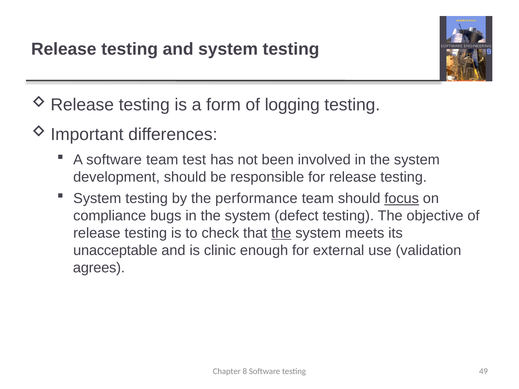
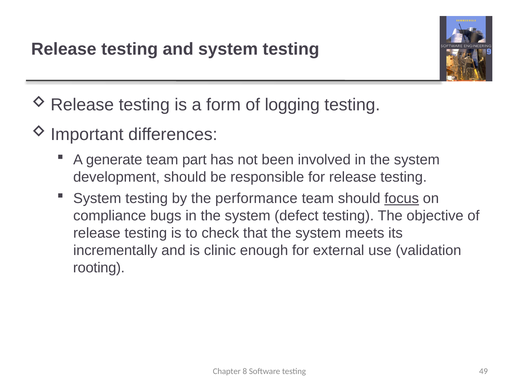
A software: software -> generate
test: test -> part
the at (281, 233) underline: present -> none
unacceptable: unacceptable -> incrementally
agrees: agrees -> rooting
